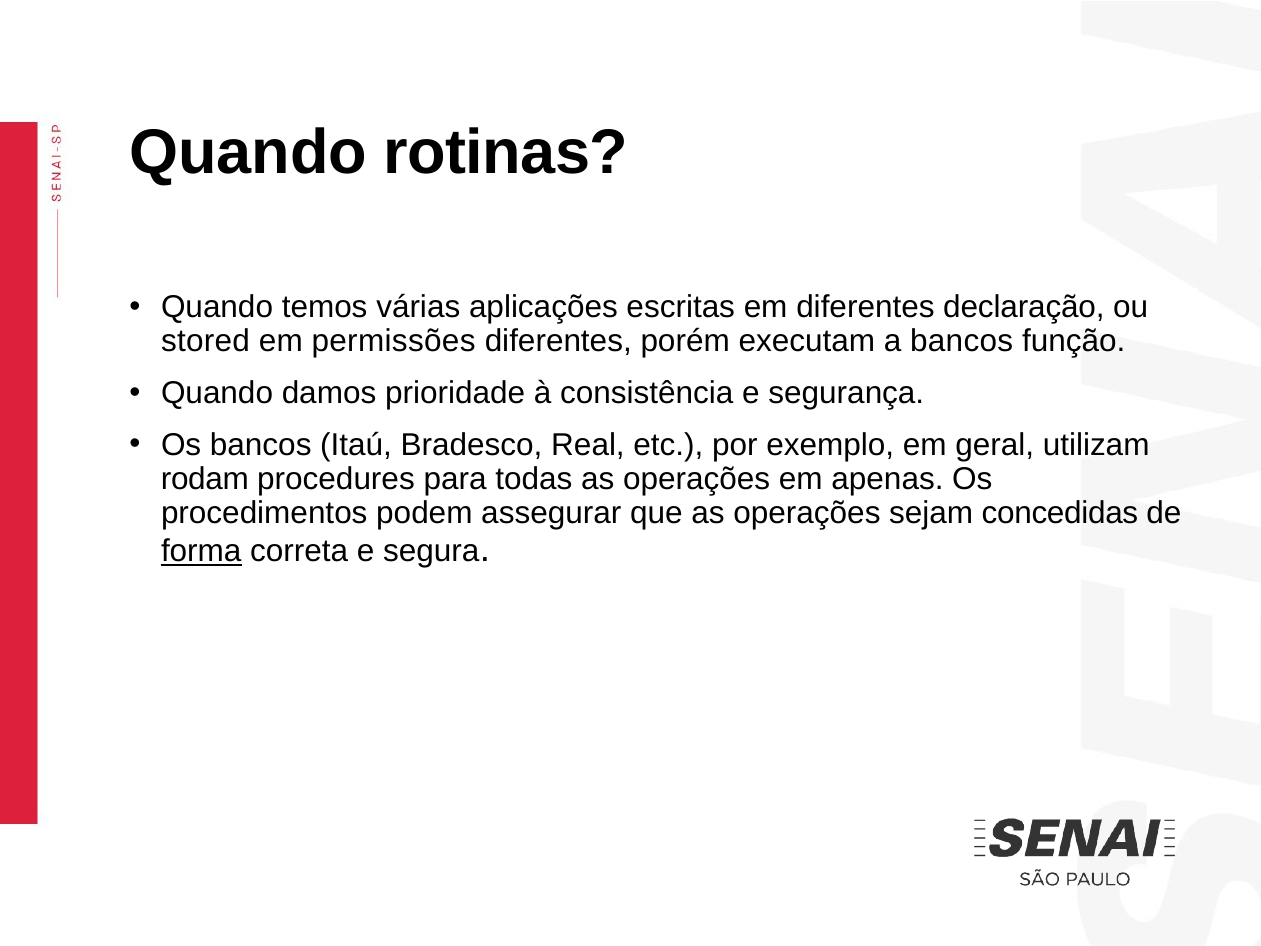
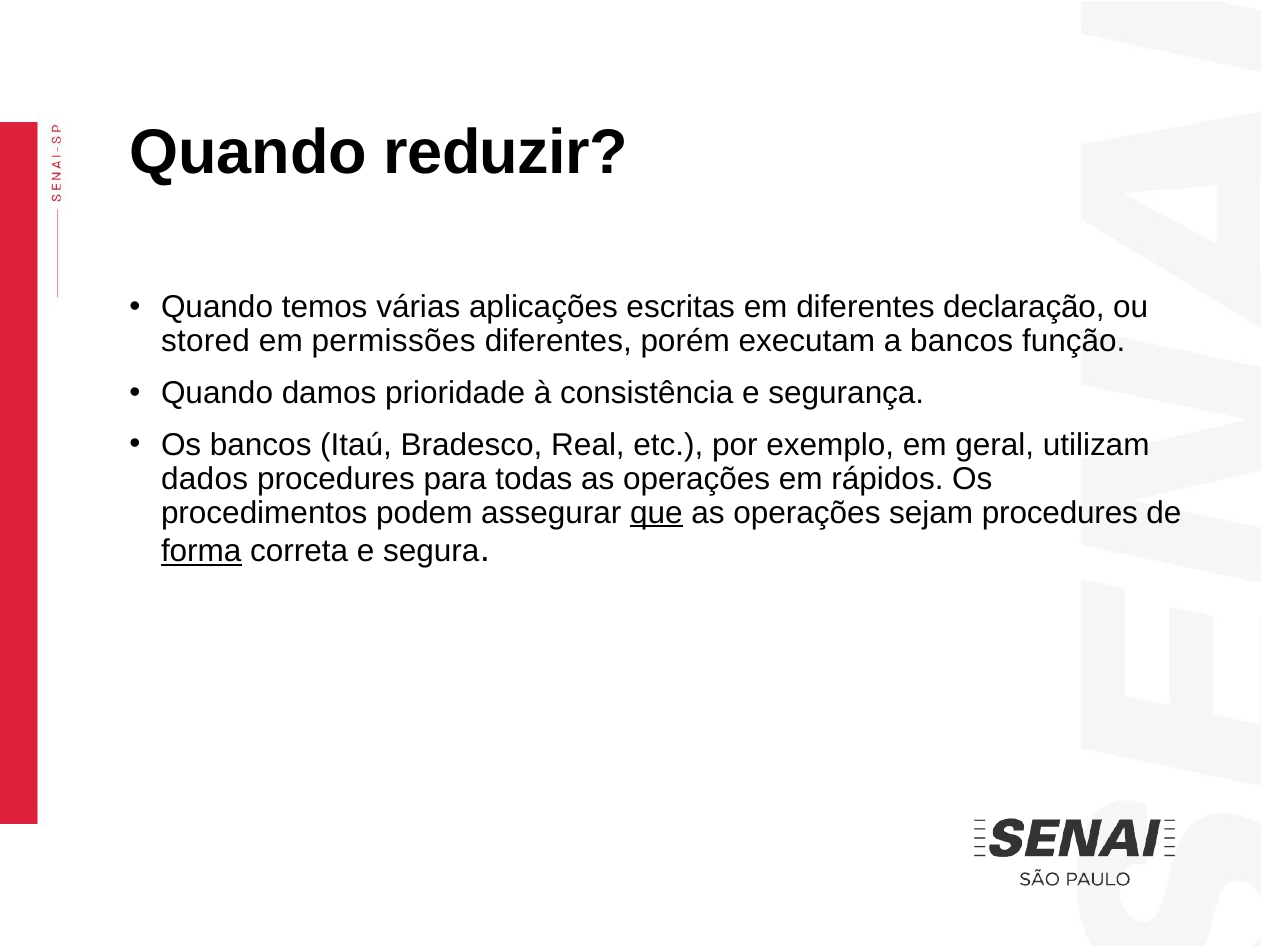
rotinas: rotinas -> reduzir
rodam: rodam -> dados
apenas: apenas -> rápidos
que underline: none -> present
sejam concedidas: concedidas -> procedures
